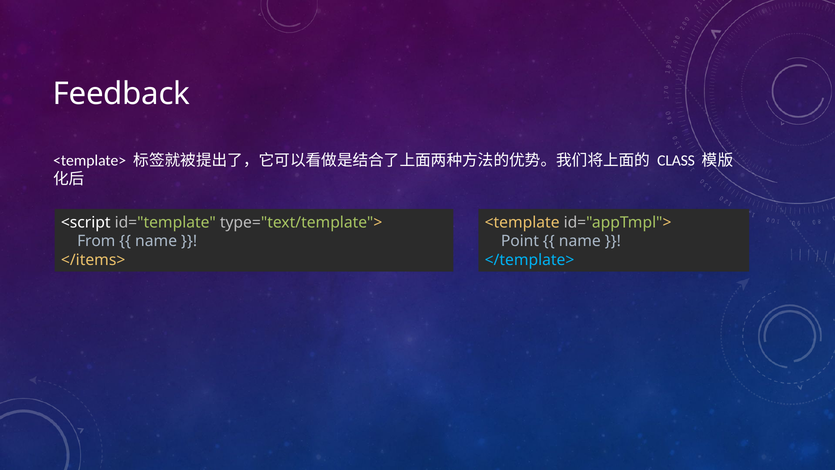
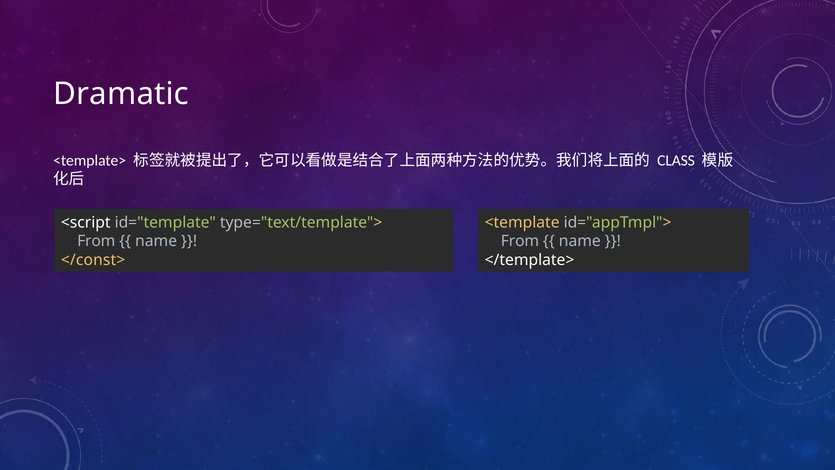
Feedback: Feedback -> Dramatic
Point at (520, 241): Point -> From
</items>: </items> -> </const>
</template> colour: light blue -> white
